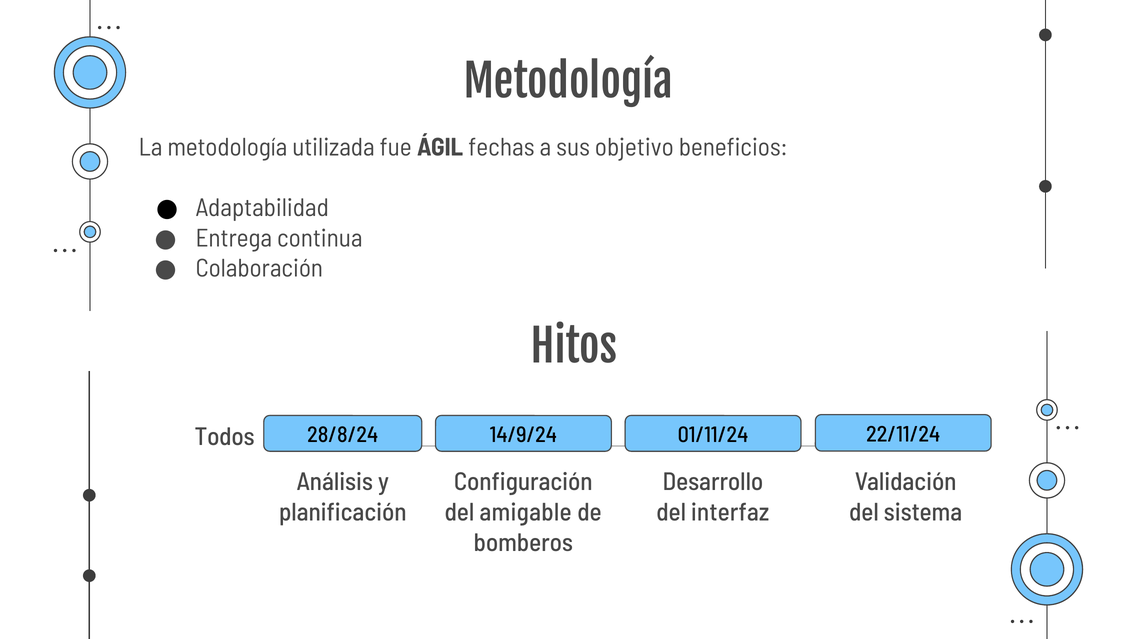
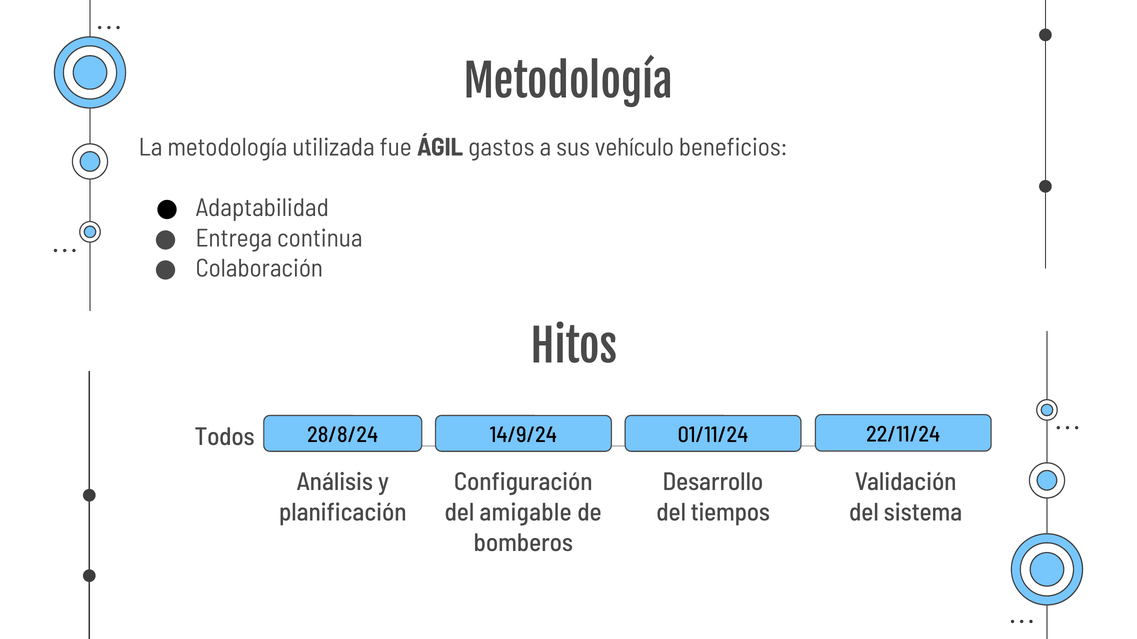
fechas: fechas -> gastos
objetivo: objetivo -> vehículo
interfaz: interfaz -> tiempos
